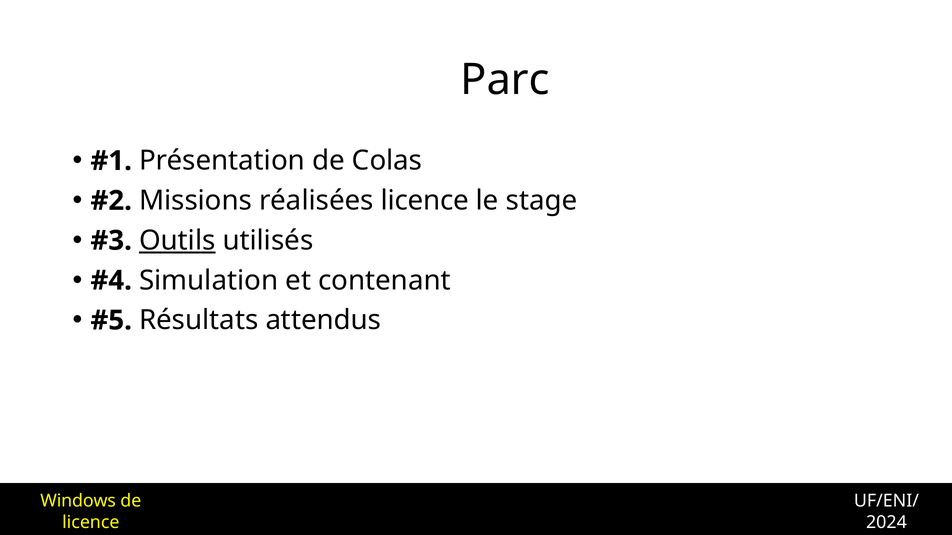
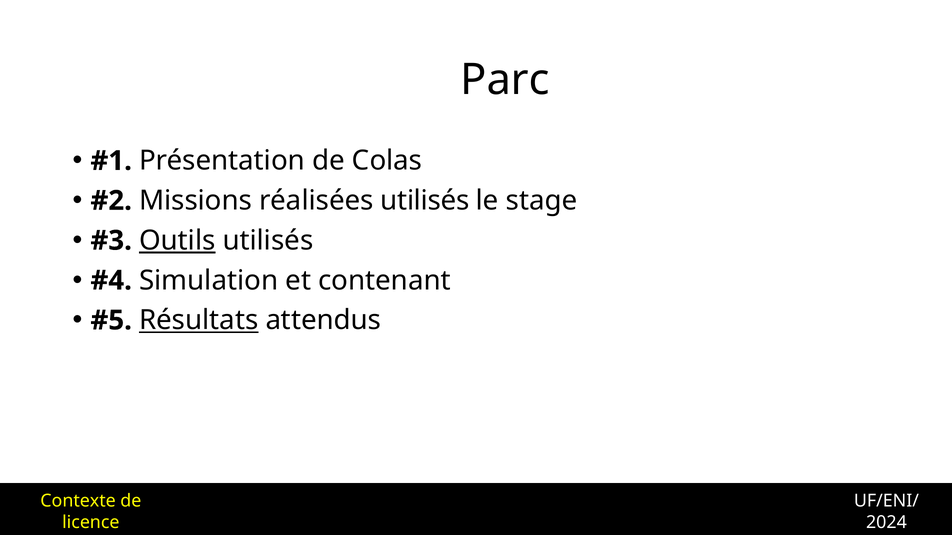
réalisées licence: licence -> utilisés
Résultats underline: none -> present
Windows: Windows -> Contexte
